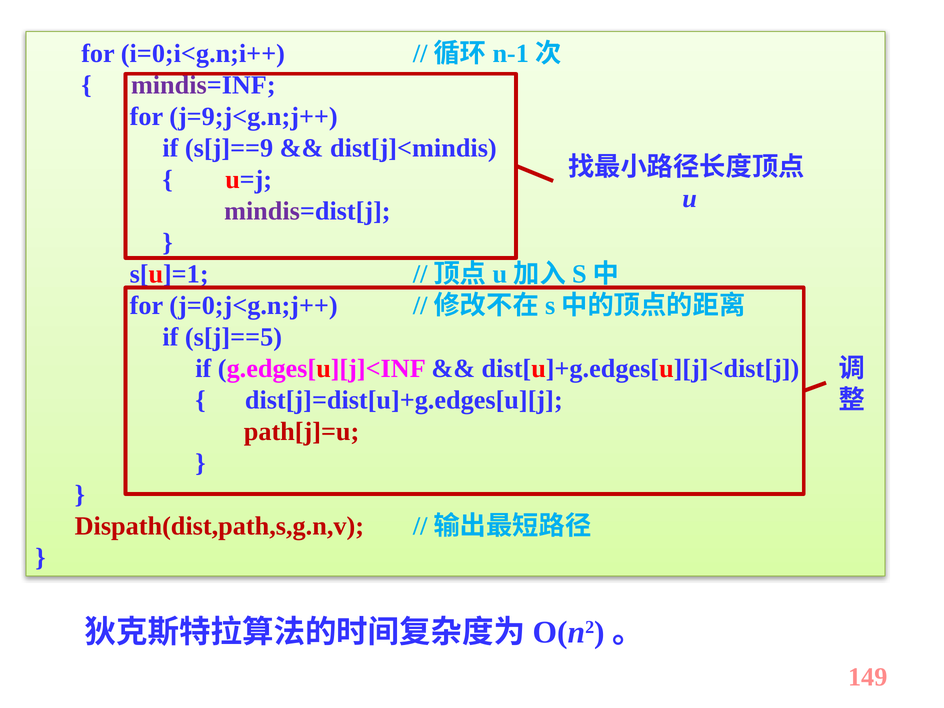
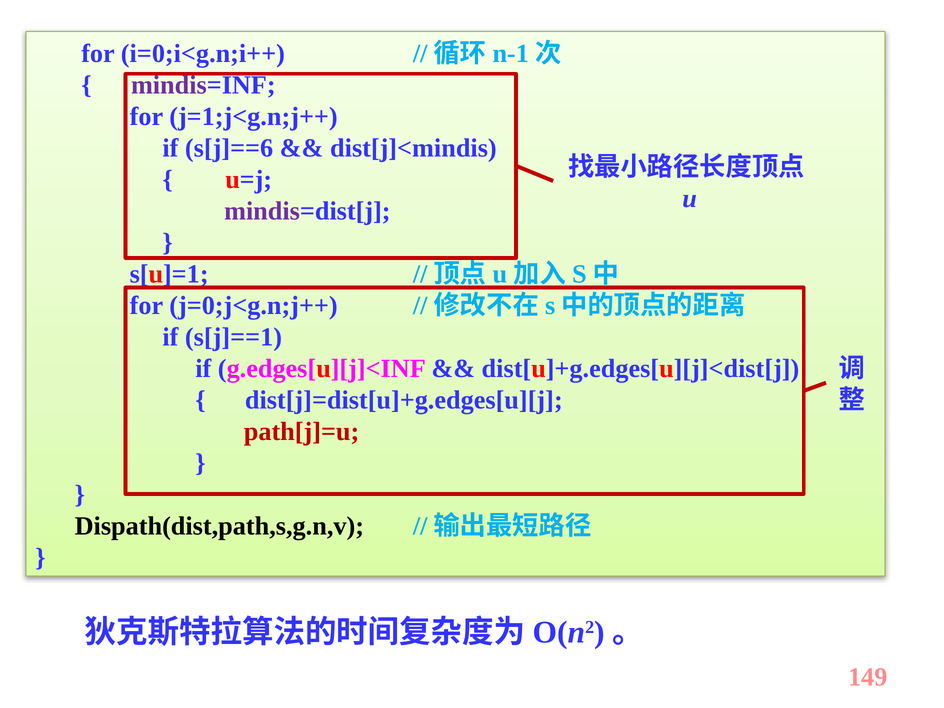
j=9;j<g.n;j++: j=9;j<g.n;j++ -> j=1;j<g.n;j++
s[j]==9: s[j]==9 -> s[j]==6
s[j]==5: s[j]==5 -> s[j]==1
Dispath(dist,path,s,g.n,v colour: red -> black
